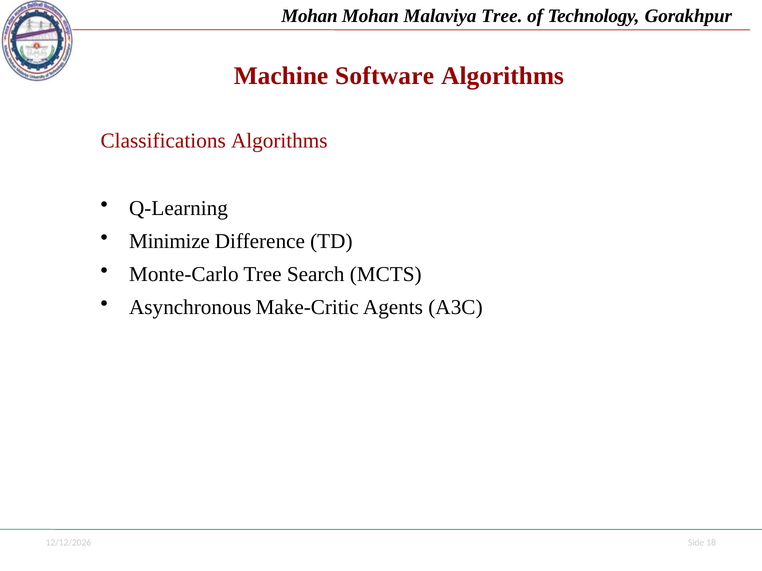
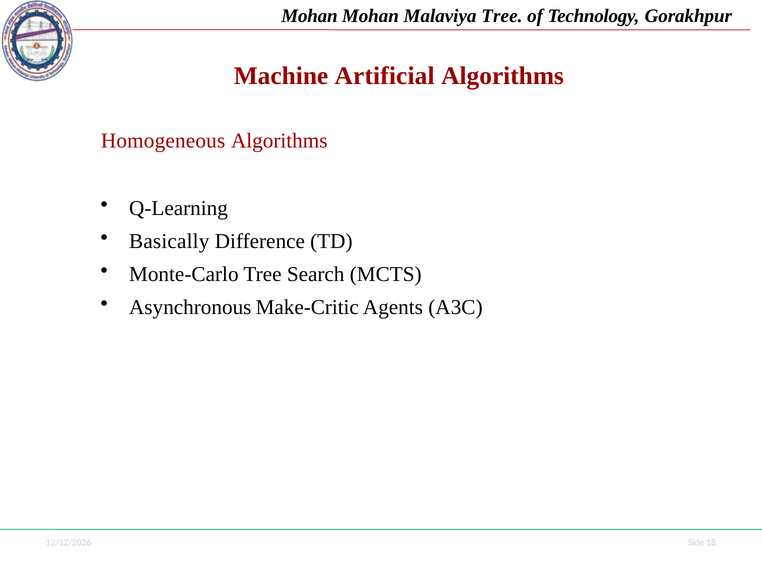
Software: Software -> Artificial
Classifications: Classifications -> Homogeneous
Minimize: Minimize -> Basically
